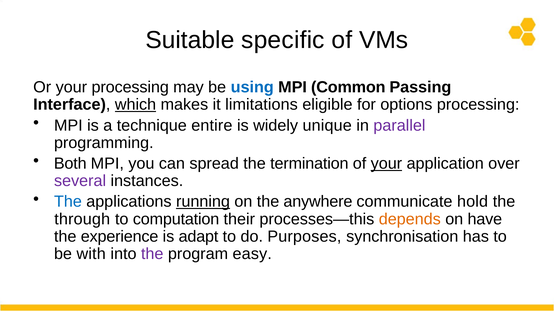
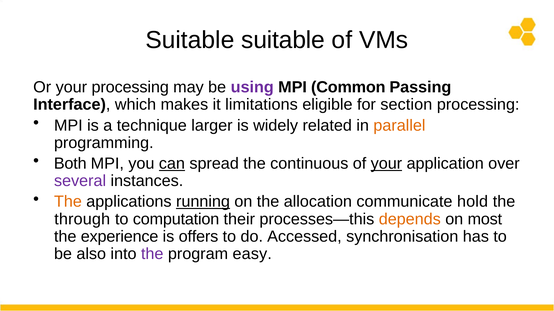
Suitable specific: specific -> suitable
using colour: blue -> purple
which underline: present -> none
options: options -> section
entire: entire -> larger
unique: unique -> related
parallel colour: purple -> orange
can underline: none -> present
termination: termination -> continuous
The at (68, 202) colour: blue -> orange
anywhere: anywhere -> allocation
have: have -> most
adapt: adapt -> offers
Purposes: Purposes -> Accessed
with: with -> also
